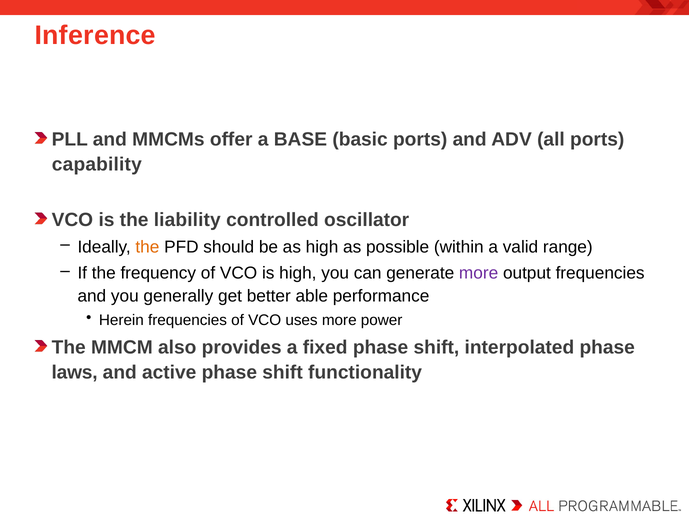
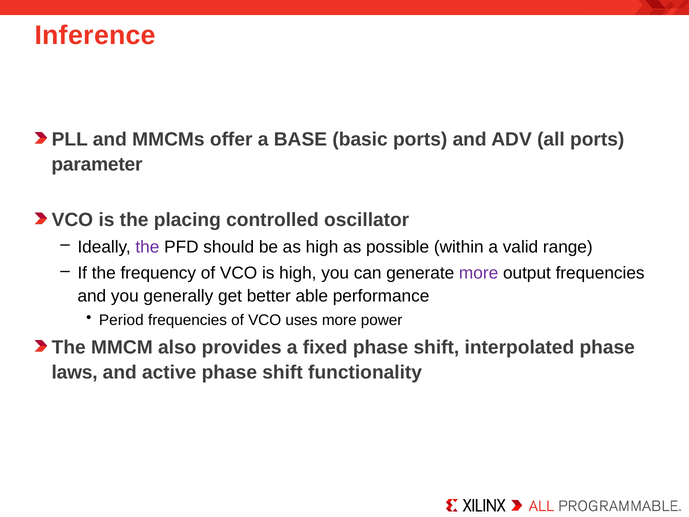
capability: capability -> parameter
liability: liability -> placing
the at (147, 247) colour: orange -> purple
Herein: Herein -> Period
